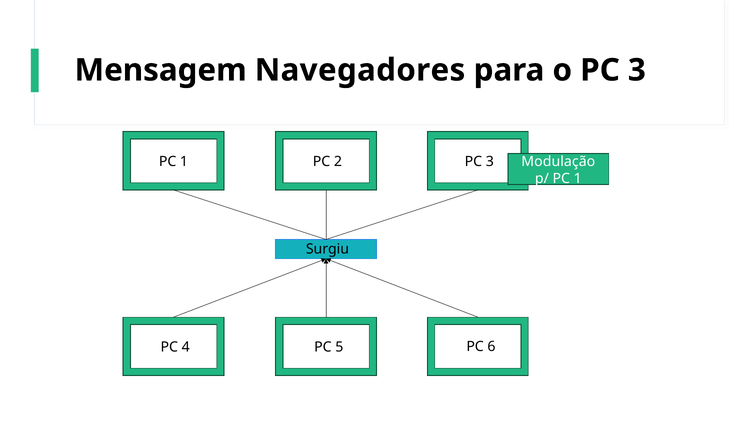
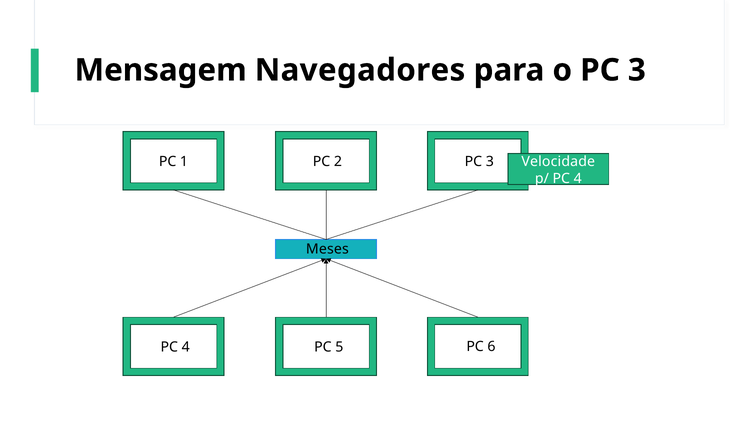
Modulação: Modulação -> Velocidade
p/ PC 1: 1 -> 4
Surgiu: Surgiu -> Meses
